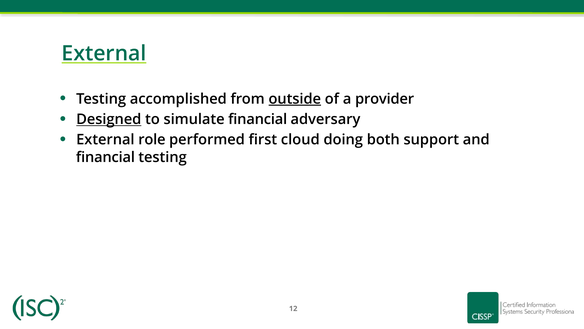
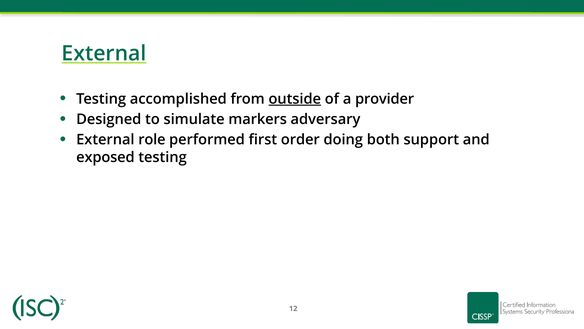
Designed underline: present -> none
simulate financial: financial -> markers
cloud: cloud -> order
financial at (105, 157): financial -> exposed
